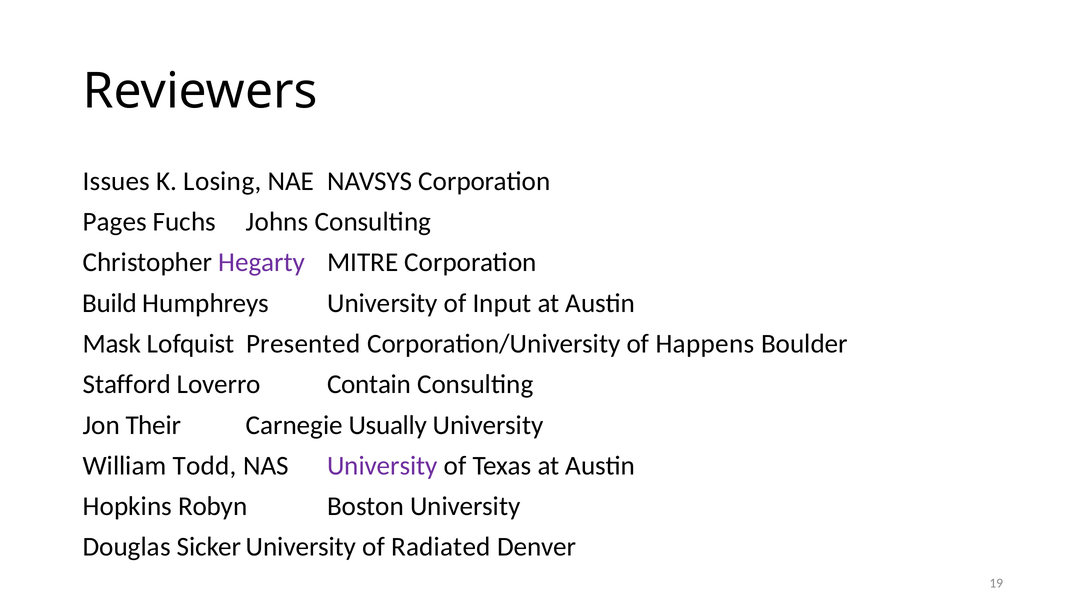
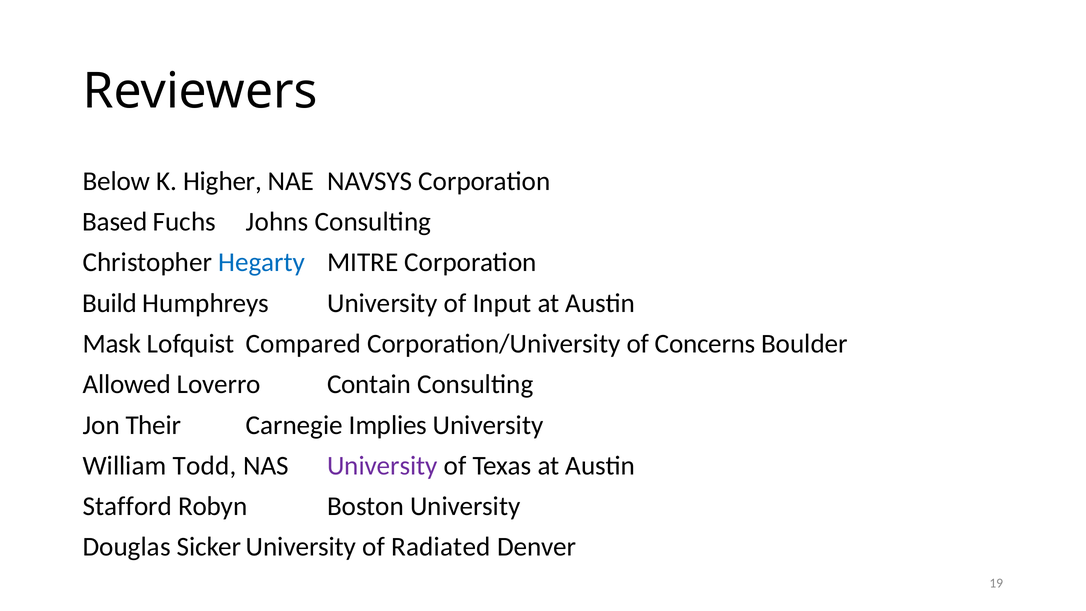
Issues: Issues -> Below
Losing: Losing -> Higher
Pages: Pages -> Based
Hegarty colour: purple -> blue
Presented: Presented -> Compared
Happens: Happens -> Concerns
Stafford: Stafford -> Allowed
Usually: Usually -> Implies
Hopkins: Hopkins -> Stafford
